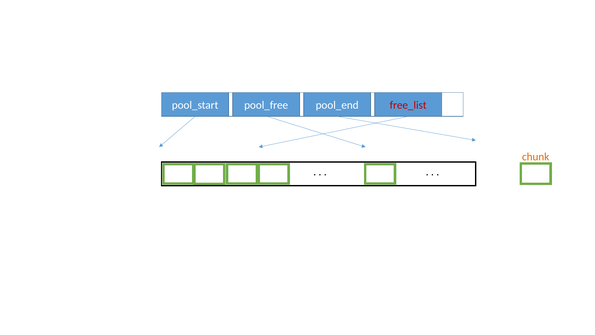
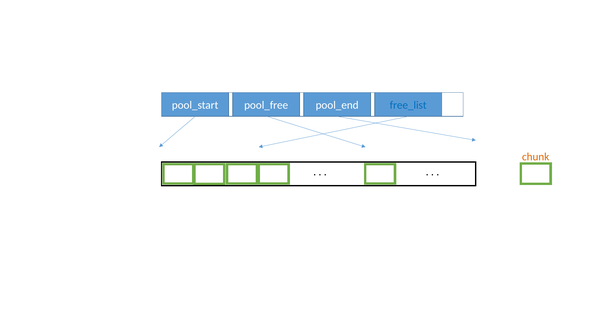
free_list colour: red -> blue
